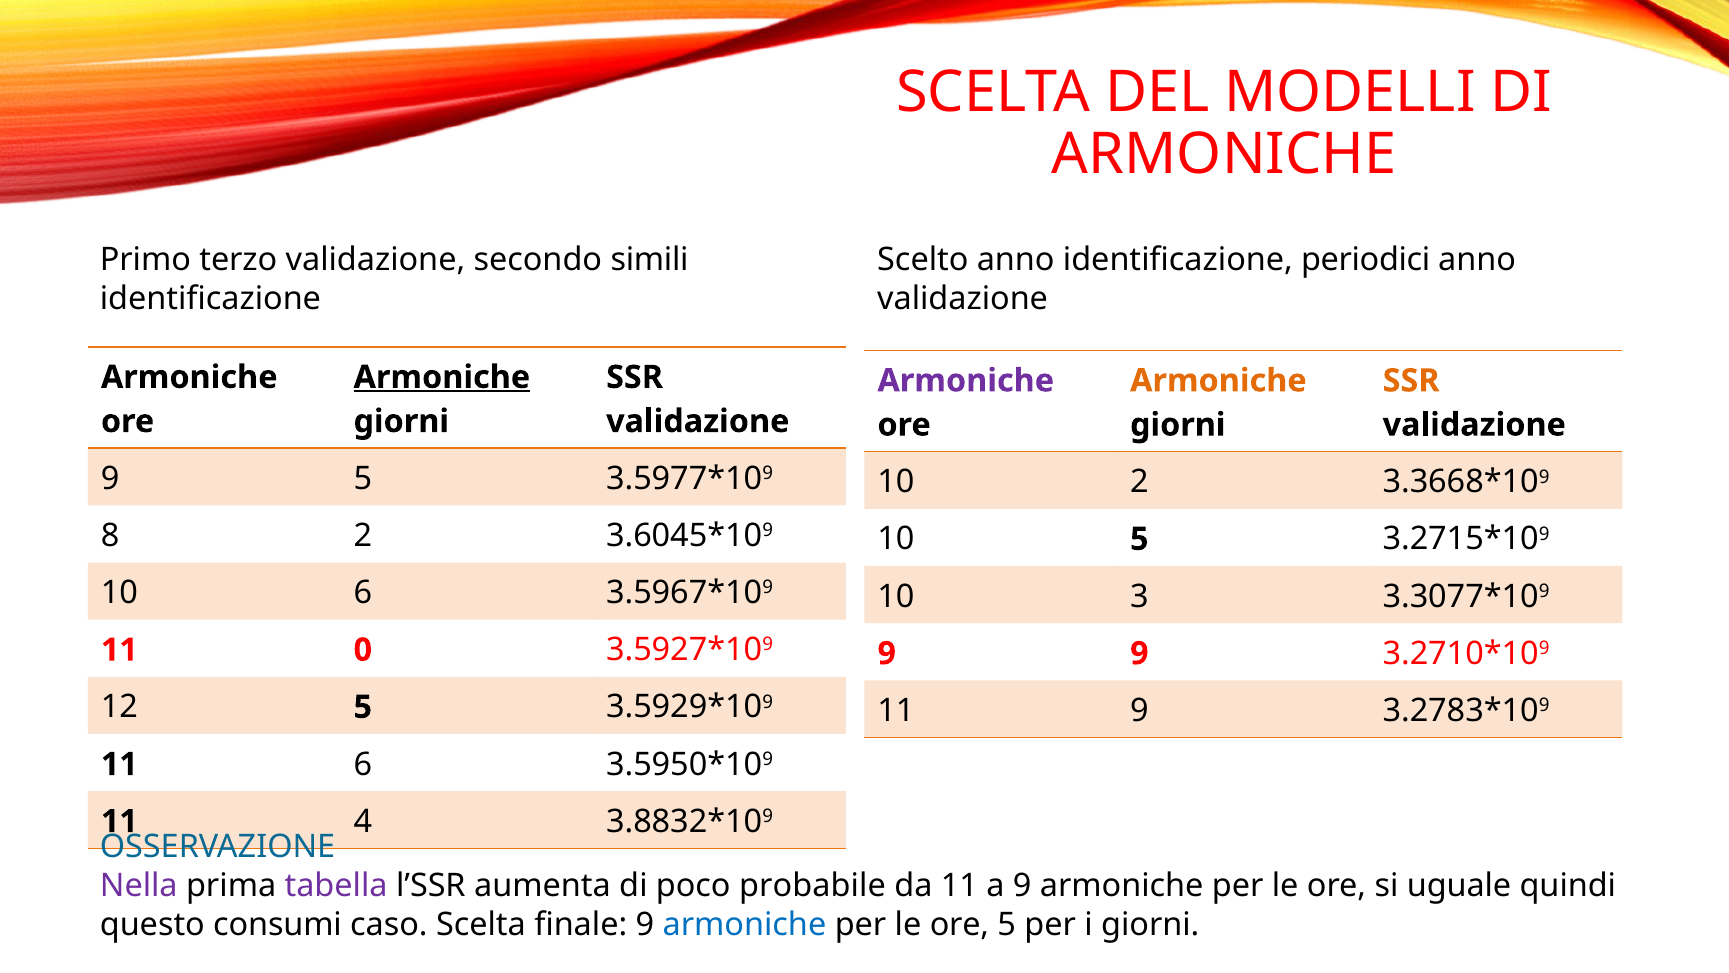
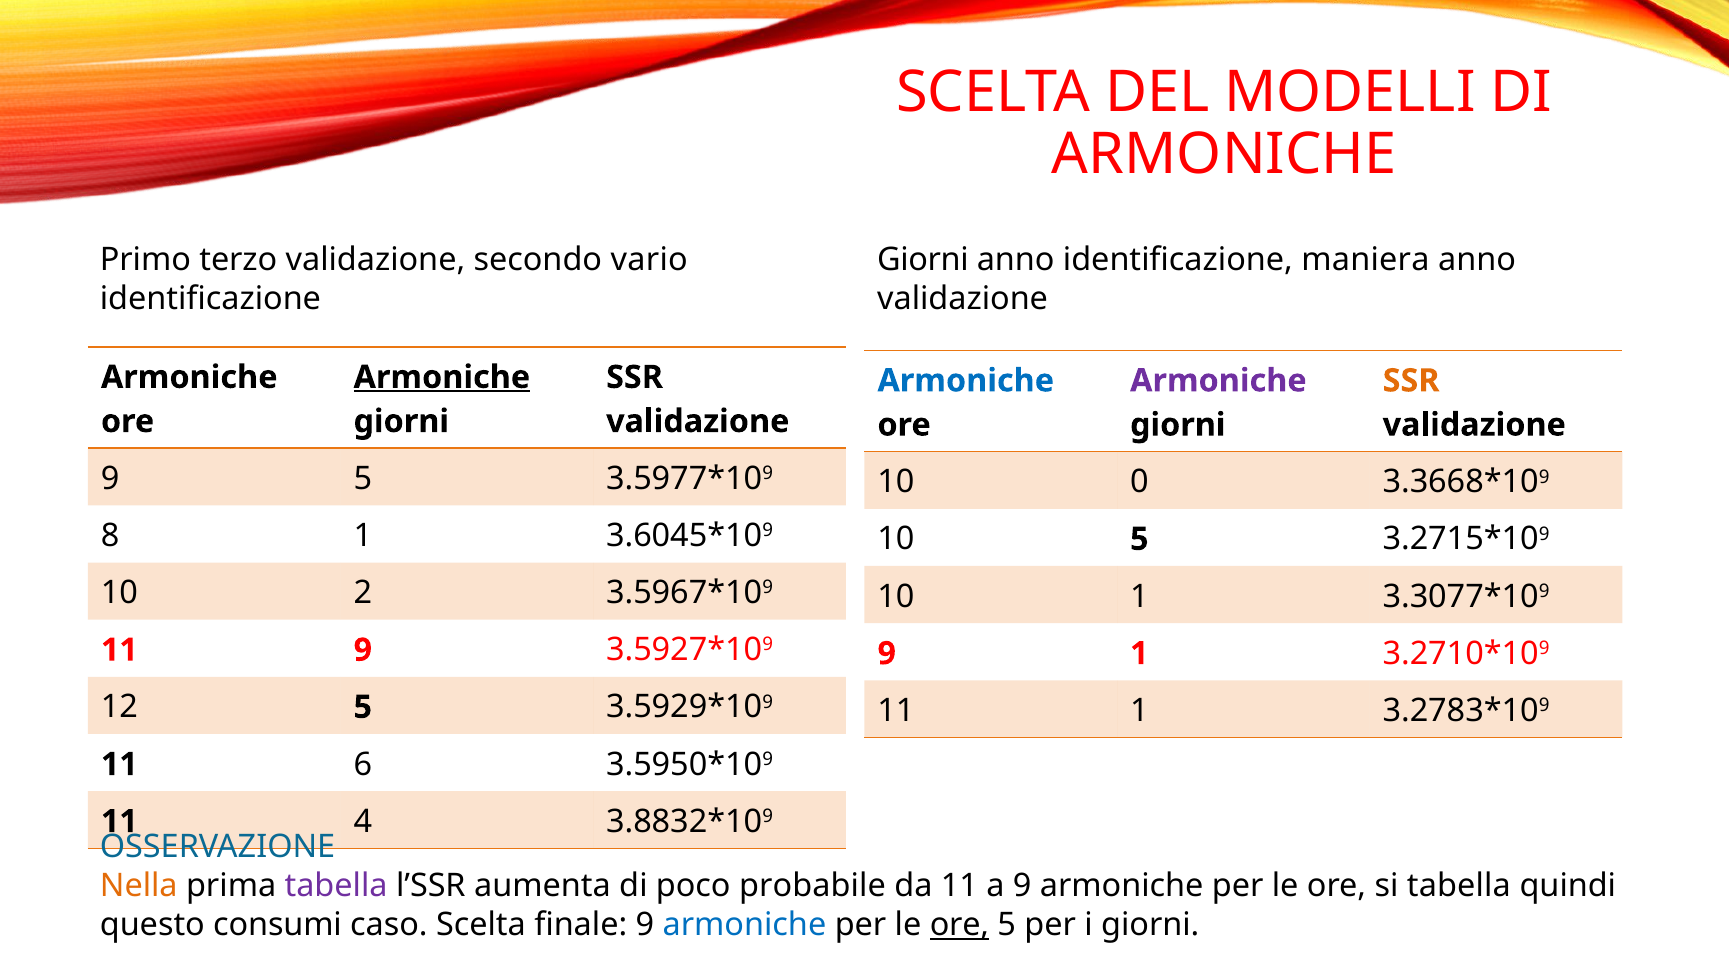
simili: simili -> vario
Scelto at (923, 259): Scelto -> Giorni
periodici: periodici -> maniera
Armoniche at (966, 381) colour: purple -> blue
Armoniche at (1218, 381) colour: orange -> purple
10 2: 2 -> 0
8 2: 2 -> 1
10 6: 6 -> 2
10 3: 3 -> 1
11 0: 0 -> 9
9 9: 9 -> 1
11 9: 9 -> 1
Nella colour: purple -> orange
si uguale: uguale -> tabella
ore at (959, 924) underline: none -> present
